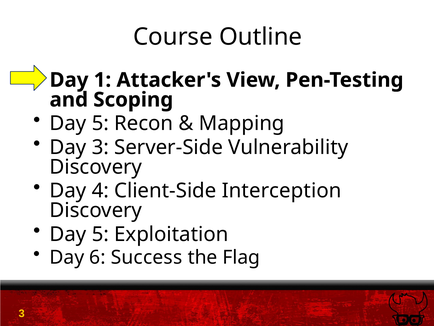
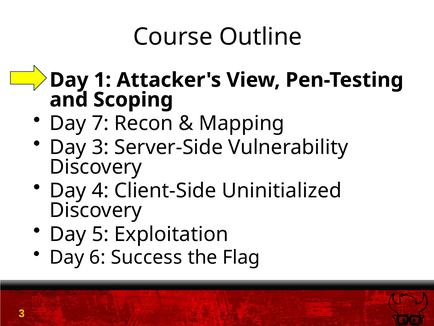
5 at (100, 123): 5 -> 7
Interception: Interception -> Uninitialized
